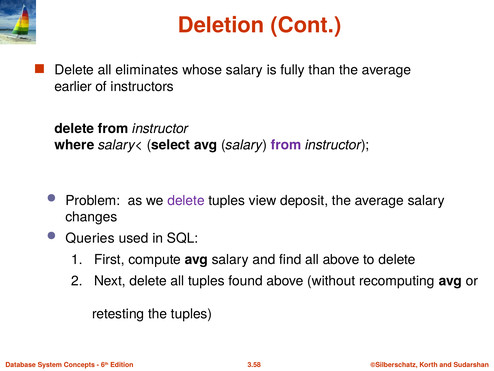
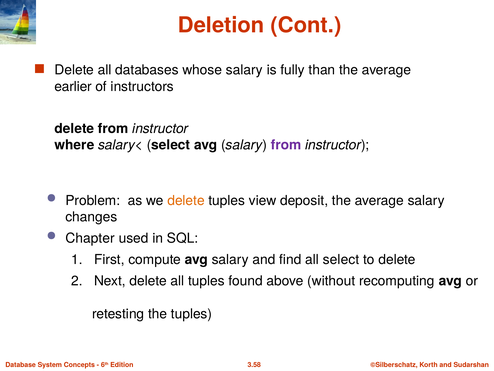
eliminates: eliminates -> databases
delete at (186, 200) colour: purple -> orange
Queries: Queries -> Chapter
all above: above -> select
